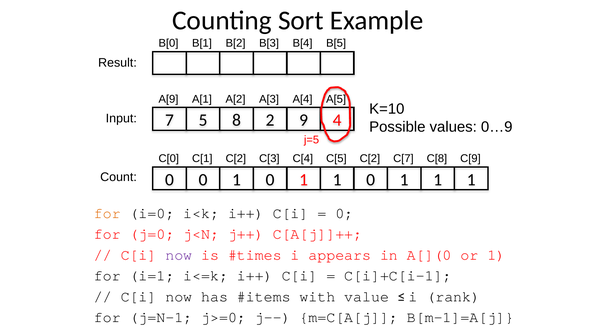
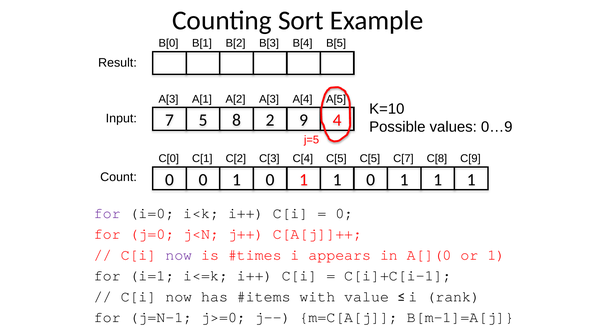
A[9 at (168, 99): A[9 -> A[3
C[2 at (370, 159): C[2 -> C[5
for at (107, 213) colour: orange -> purple
